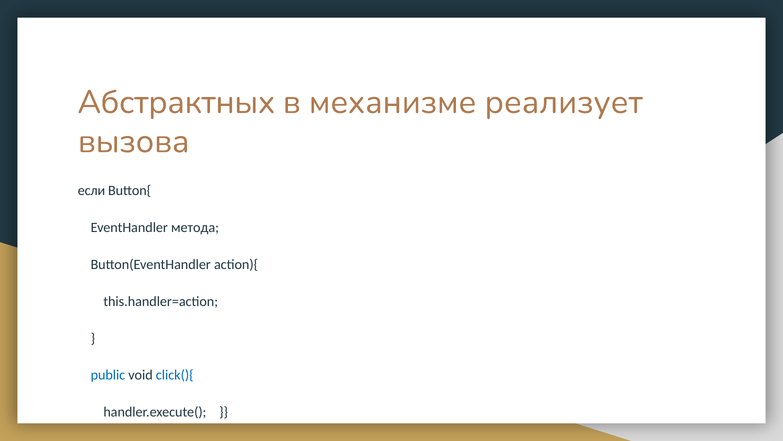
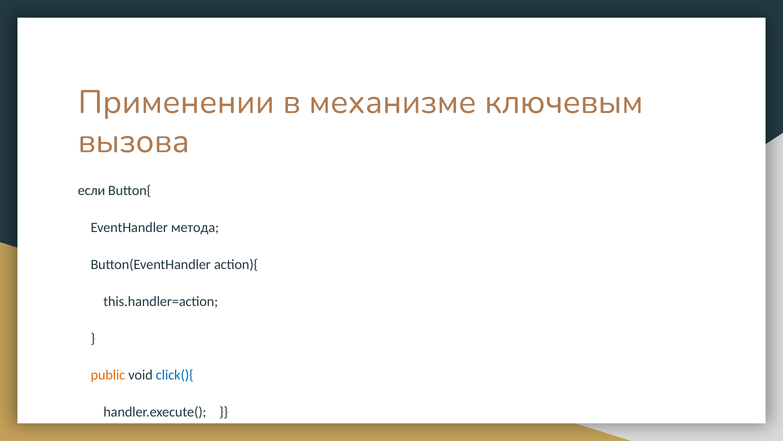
Абстрактных: Абстрактных -> Применении
реализует: реализует -> ключевым
public colour: blue -> orange
